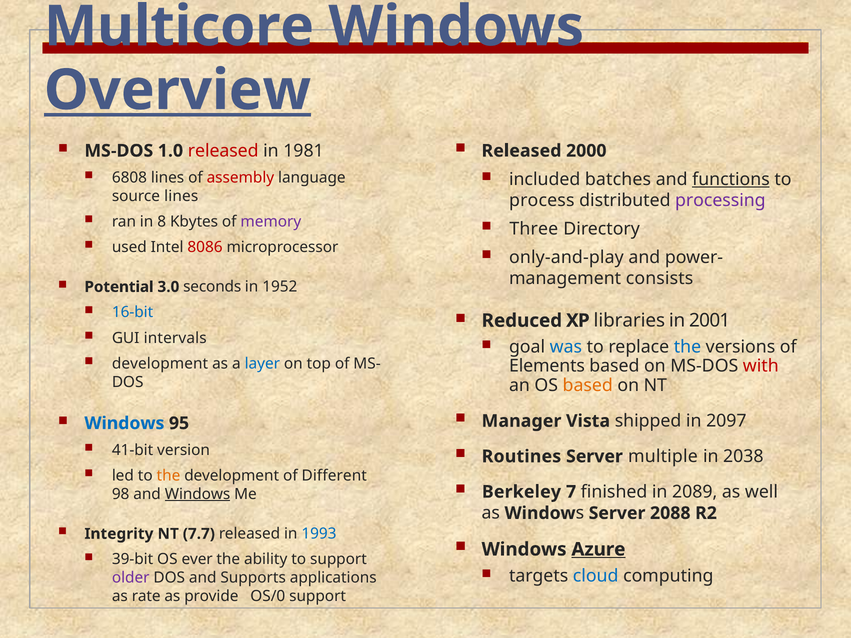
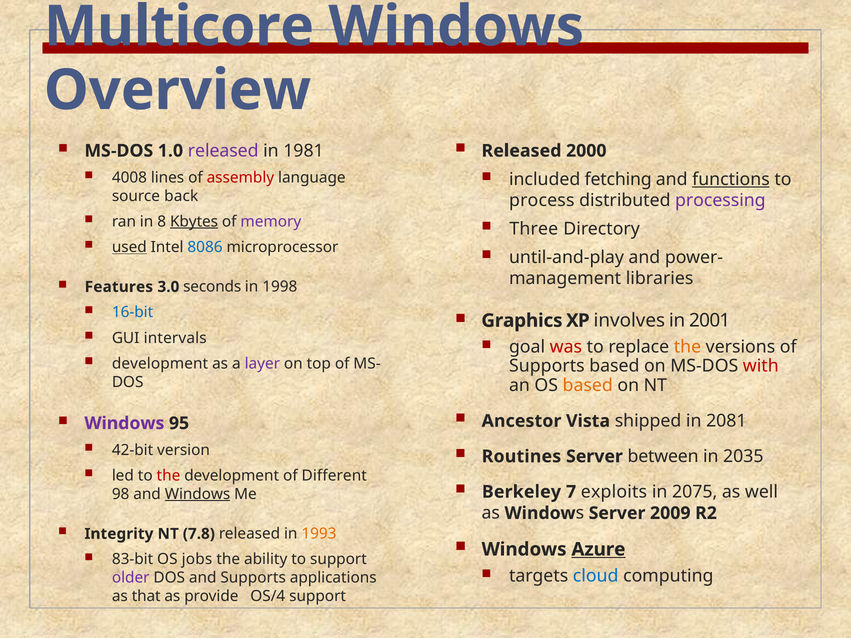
Overview underline: present -> none
released at (223, 151) colour: red -> purple
6808: 6808 -> 4008
batches: batches -> fetching
source lines: lines -> back
Kbytes underline: none -> present
used underline: none -> present
8086 colour: red -> blue
only-and-play: only-and-play -> until-and-play
consists: consists -> libraries
Potential: Potential -> Features
1952: 1952 -> 1998
Reduced: Reduced -> Graphics
libraries: libraries -> involves
was colour: blue -> red
the at (687, 347) colour: blue -> orange
layer colour: blue -> purple
Elements at (547, 366): Elements -> Supports
Manager: Manager -> Ancestor
2097: 2097 -> 2081
Windows at (124, 423) colour: blue -> purple
41-bit: 41-bit -> 42-bit
multiple: multiple -> between
2038: 2038 -> 2035
the at (168, 476) colour: orange -> red
finished: finished -> exploits
2089: 2089 -> 2075
2088: 2088 -> 2009
7.7: 7.7 -> 7.8
1993 colour: blue -> orange
39-bit: 39-bit -> 83-bit
ever: ever -> jobs
rate: rate -> that
OS/0: OS/0 -> OS/4
